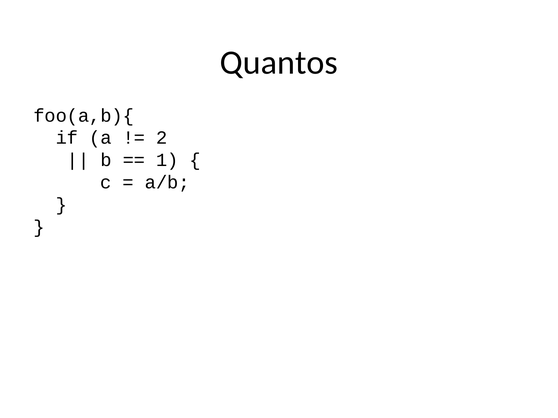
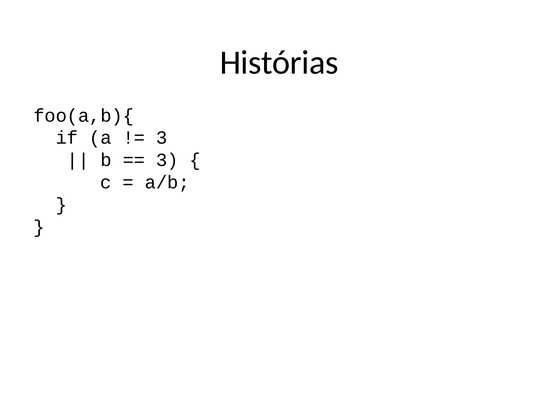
Quantos: Quantos -> Histórias
2 at (162, 138): 2 -> 3
1 at (167, 160): 1 -> 3
